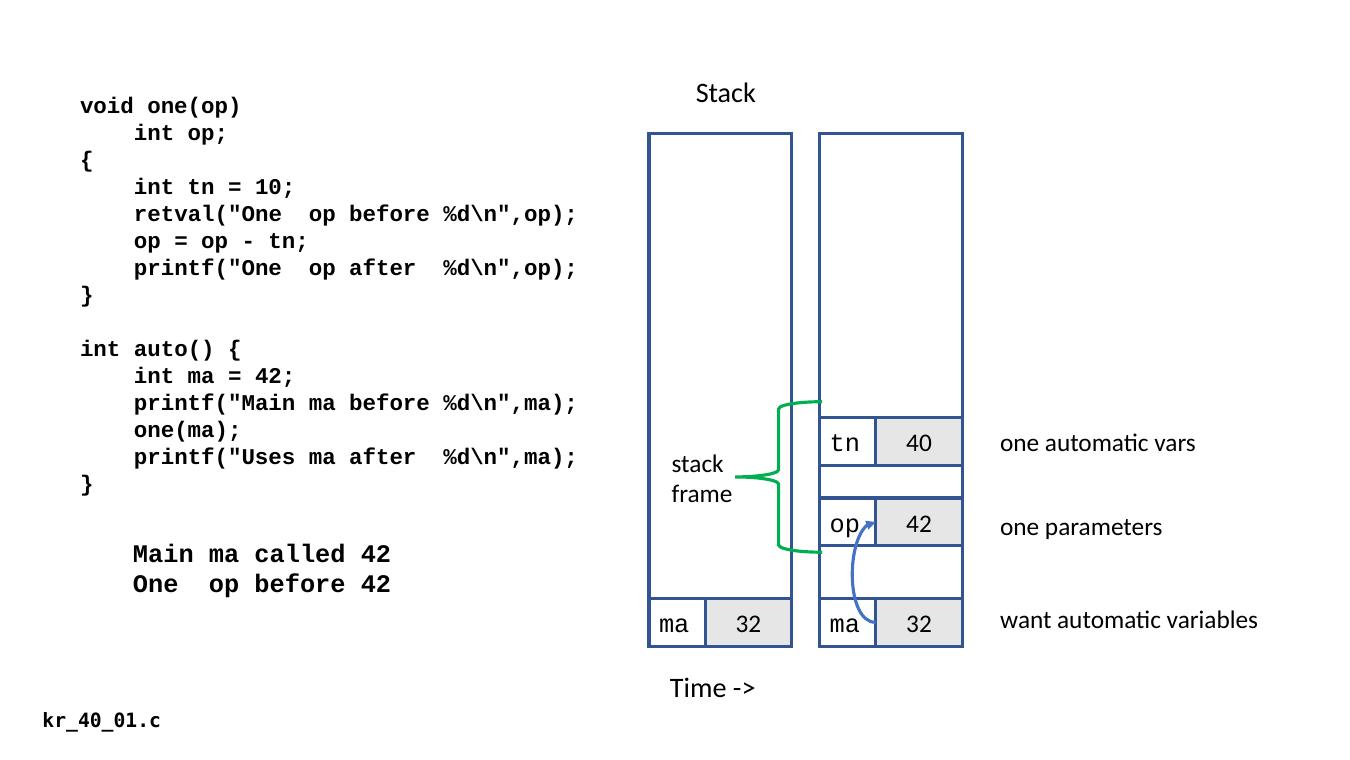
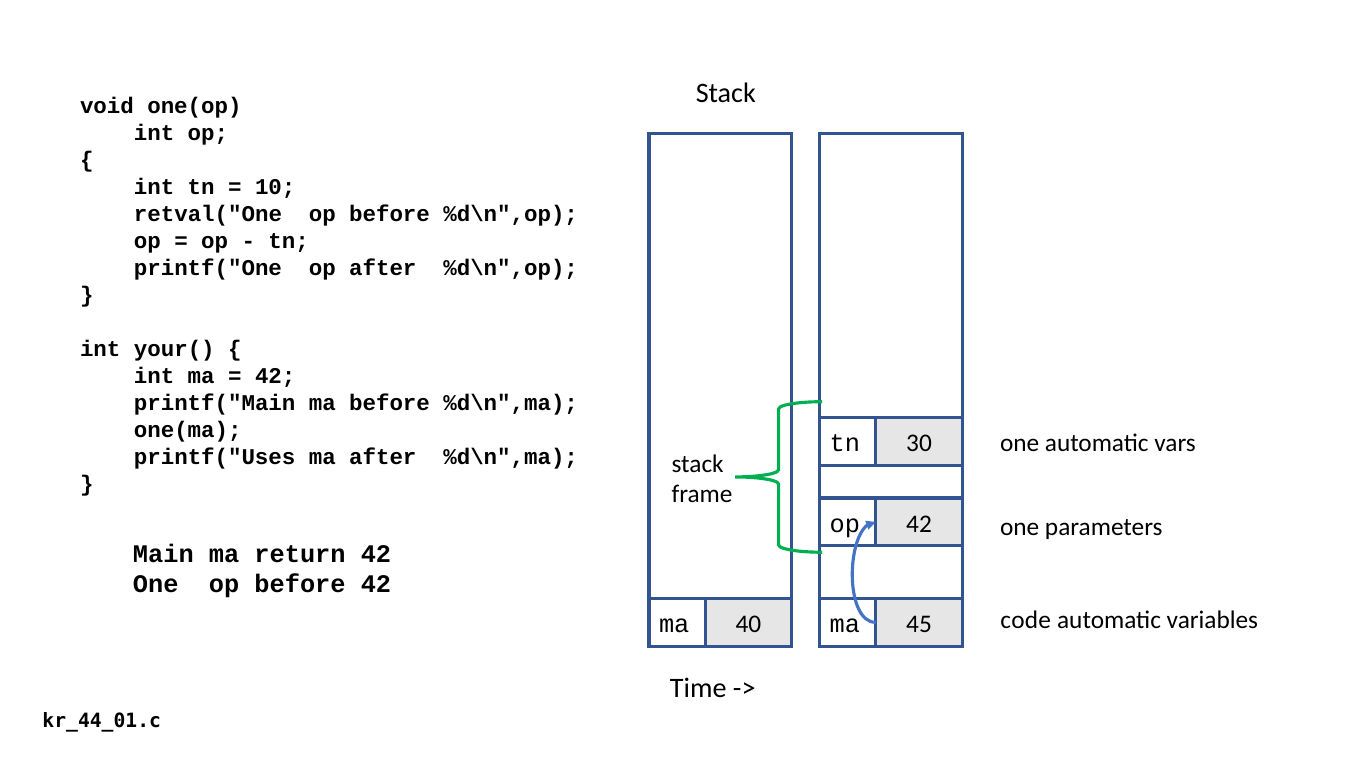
auto(: auto( -> your(
40: 40 -> 30
called: called -> return
want: want -> code
32 at (748, 624): 32 -> 40
32 at (919, 624): 32 -> 45
kr_40_01.c: kr_40_01.c -> kr_44_01.c
